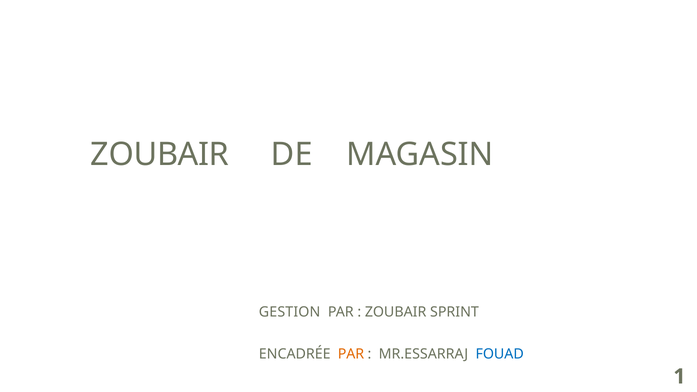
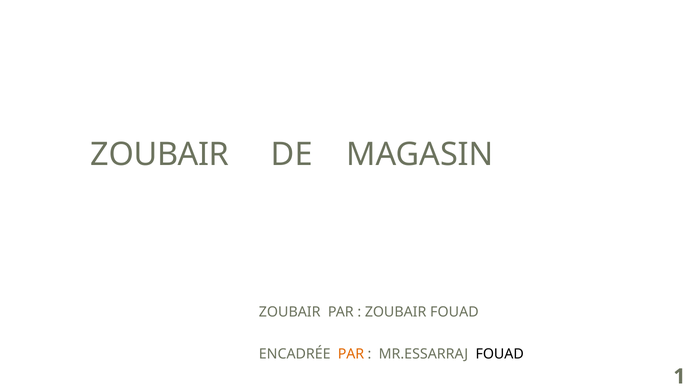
GESTION at (290, 312): GESTION -> ZOUBAIR
ZOUBAIR SPRINT: SPRINT -> FOUAD
FOUAD at (500, 354) colour: blue -> black
